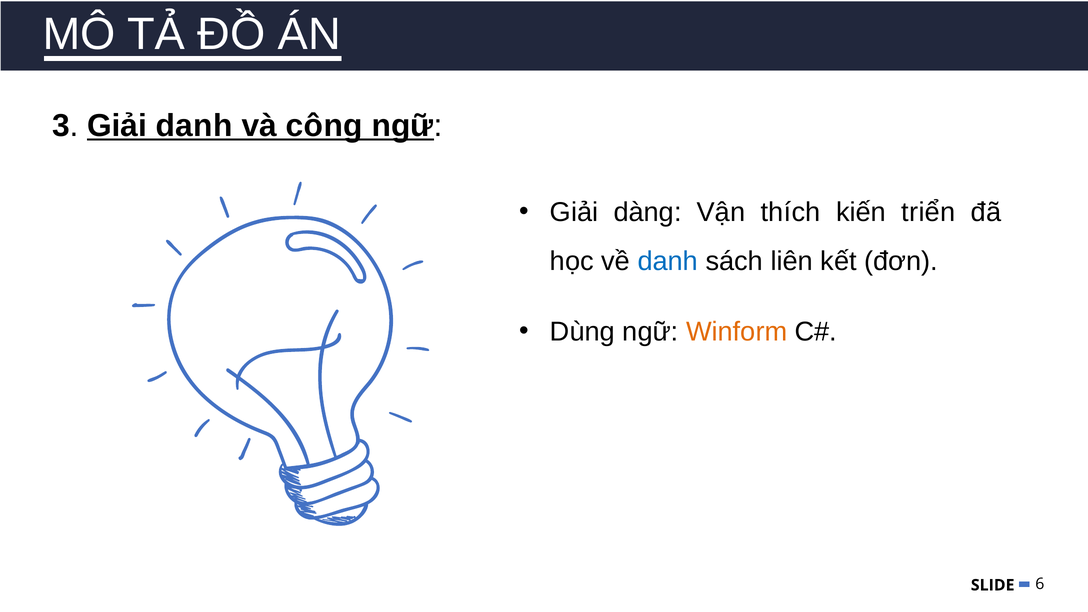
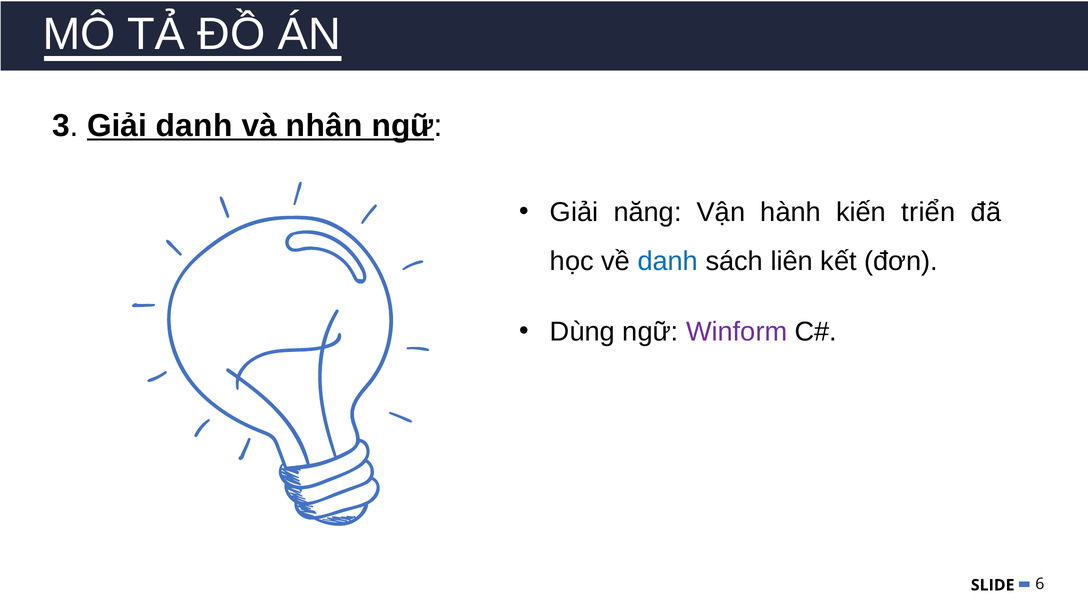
công: công -> nhân
dàng: dàng -> năng
thích: thích -> hành
Winform colour: orange -> purple
